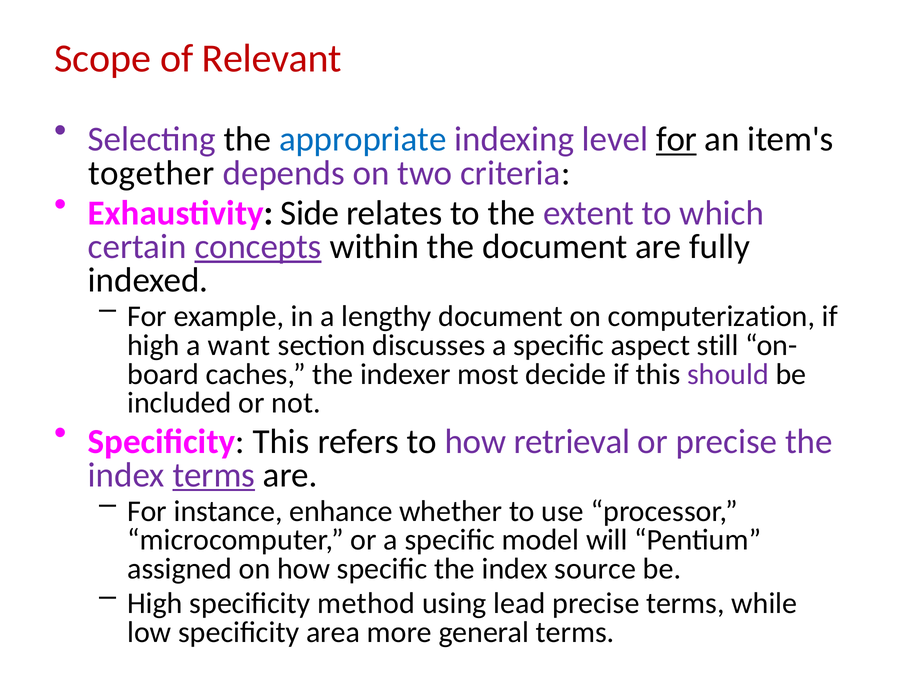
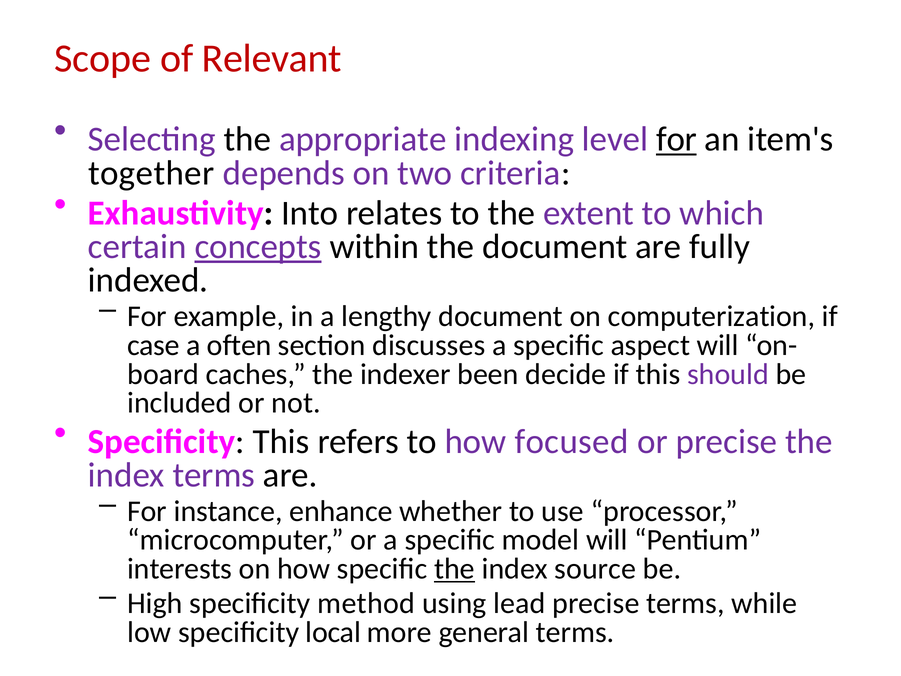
appropriate colour: blue -> purple
Side: Side -> Into
high at (153, 345): high -> case
want: want -> often
aspect still: still -> will
most: most -> been
retrieval: retrieval -> focused
terms at (214, 475) underline: present -> none
assigned: assigned -> interests
the at (455, 569) underline: none -> present
area: area -> local
